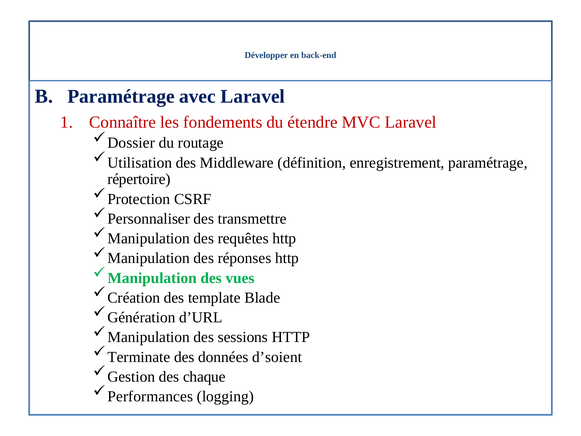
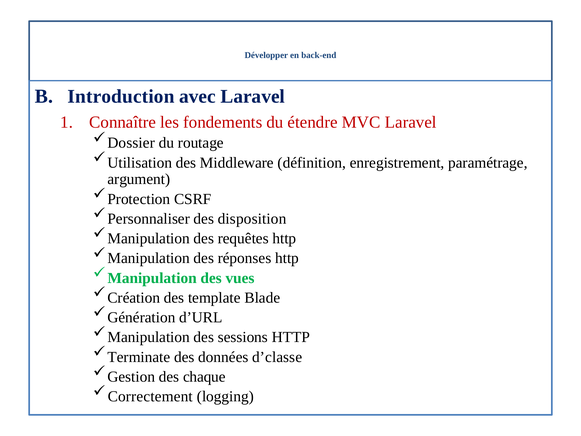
Paramétrage at (121, 96): Paramétrage -> Introduction
répertoire: répertoire -> argument
transmettre: transmettre -> disposition
d’soient: d’soient -> d’classe
Performances: Performances -> Correctement
